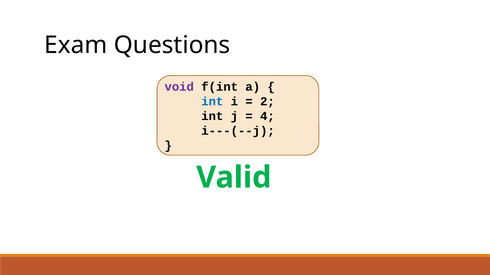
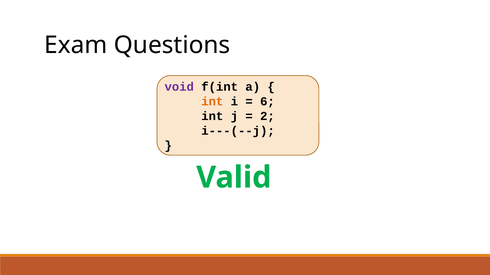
int at (212, 102) colour: blue -> orange
2: 2 -> 6
4: 4 -> 2
